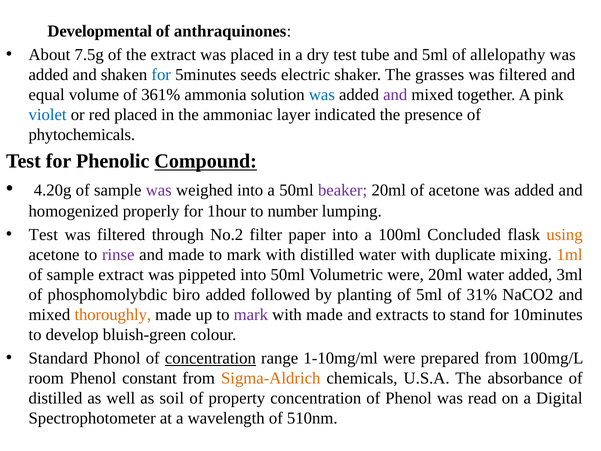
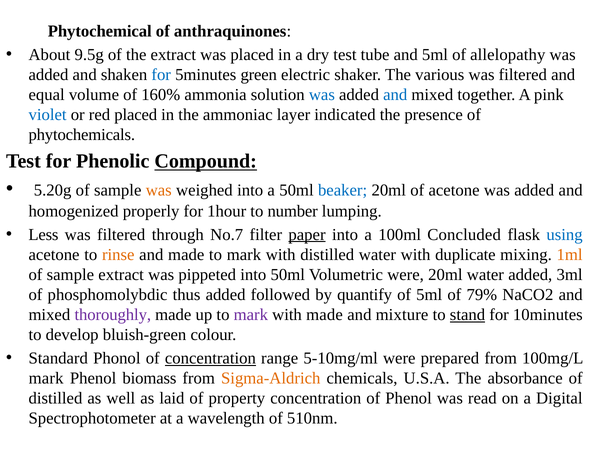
Developmental: Developmental -> Phytochemical
7.5g: 7.5g -> 9.5g
seeds: seeds -> green
grasses: grasses -> various
361%: 361% -> 160%
and at (395, 95) colour: purple -> blue
4.20g: 4.20g -> 5.20g
was at (159, 190) colour: purple -> orange
beaker colour: purple -> blue
Test at (43, 234): Test -> Less
No.2: No.2 -> No.7
paper underline: none -> present
using colour: orange -> blue
rinse colour: purple -> orange
biro: biro -> thus
planting: planting -> quantify
31%: 31% -> 79%
thoroughly colour: orange -> purple
extracts: extracts -> mixture
stand underline: none -> present
1-10mg/ml: 1-10mg/ml -> 5-10mg/ml
room at (46, 378): room -> mark
constant: constant -> biomass
soil: soil -> laid
